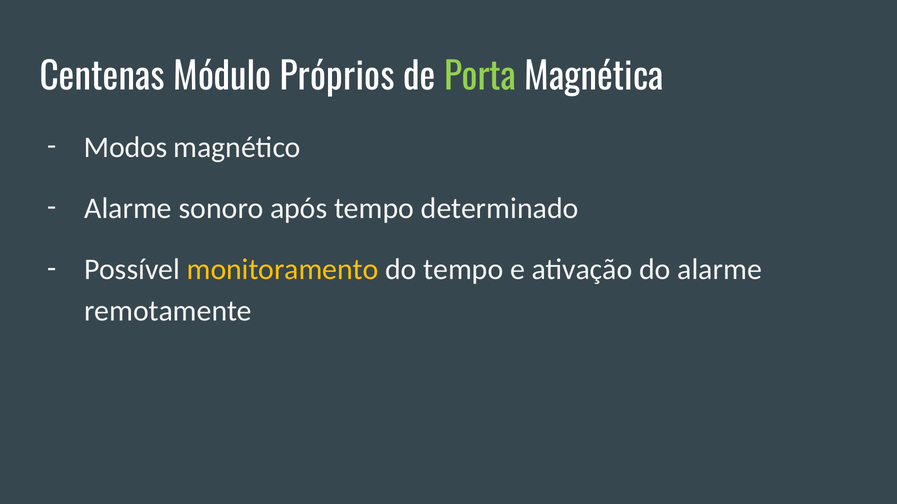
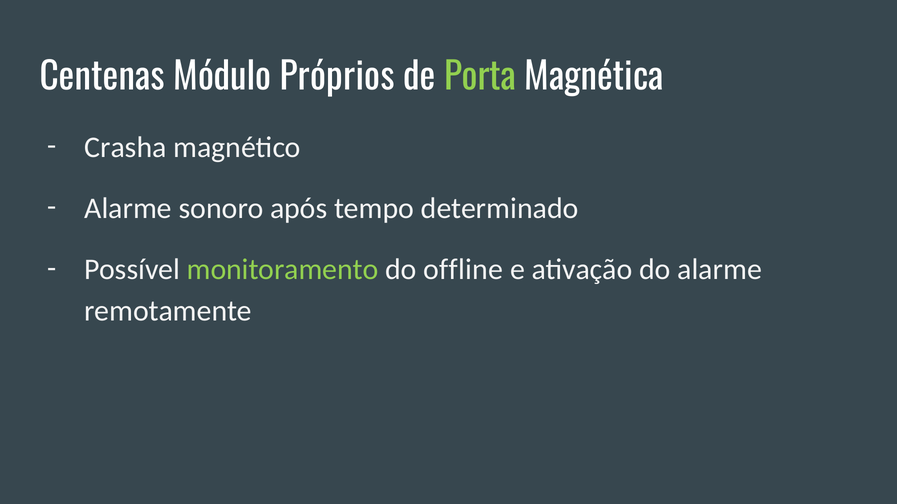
Modos: Modos -> Crasha
monitoramento colour: yellow -> light green
do tempo: tempo -> offline
